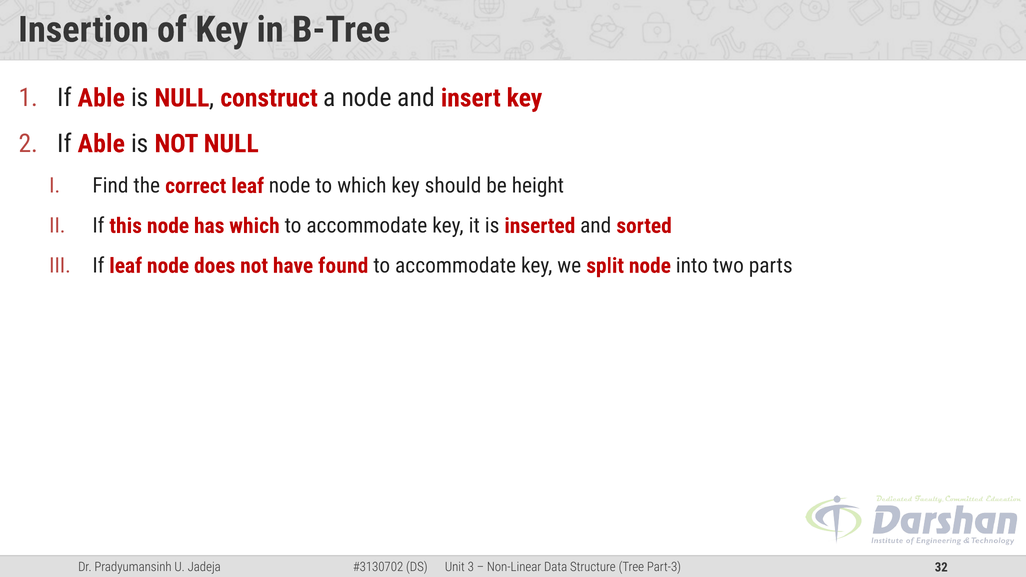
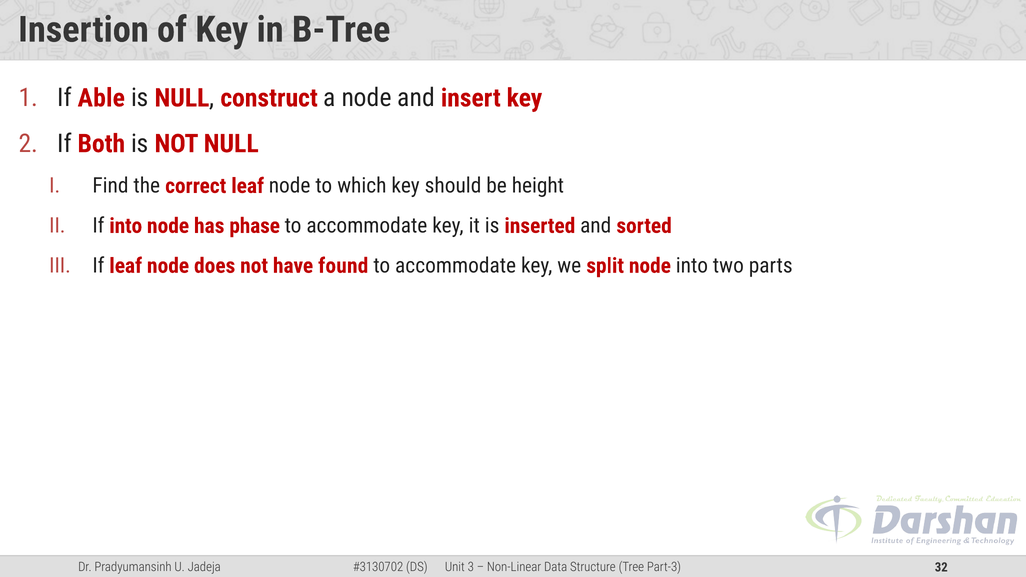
Able at (101, 144): Able -> Both
If this: this -> into
has which: which -> phase
